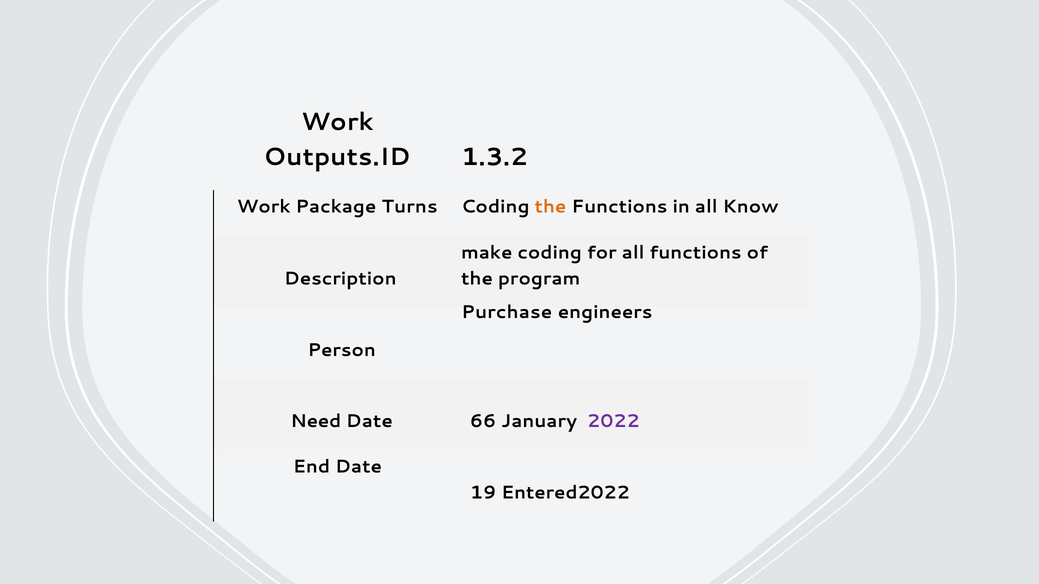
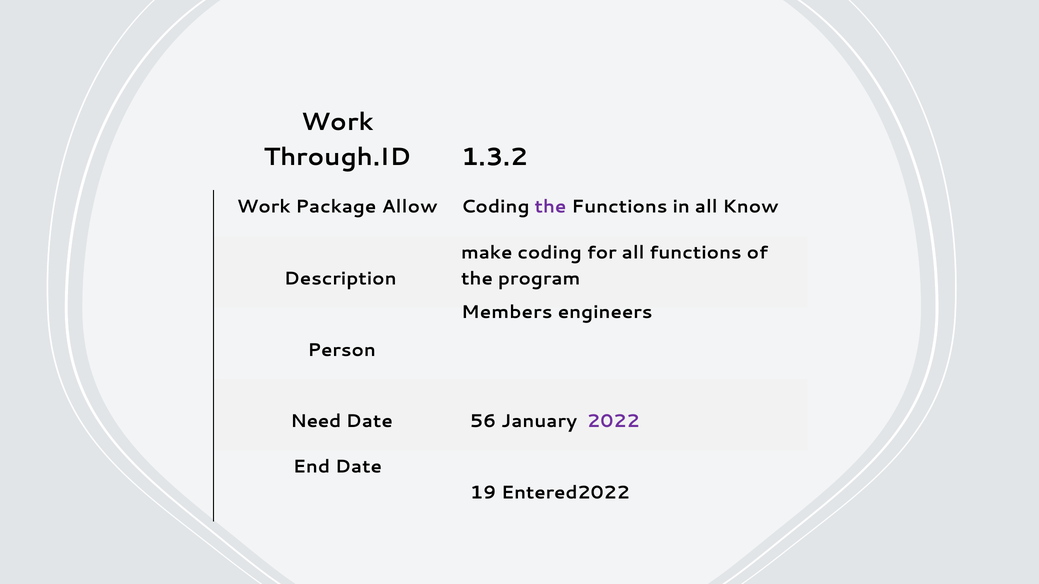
Outputs.ID: Outputs.ID -> Through.ID
Turns: Turns -> Allow
the at (550, 207) colour: orange -> purple
Purchase: Purchase -> Members
66: 66 -> 56
